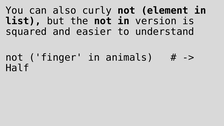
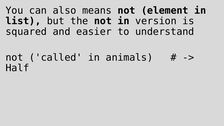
curly: curly -> means
finger: finger -> called
